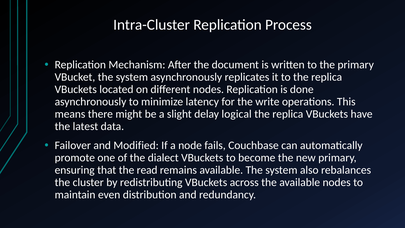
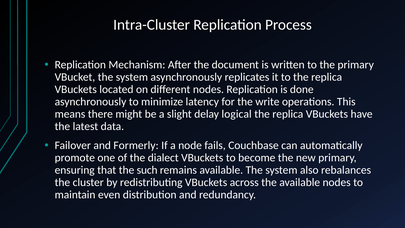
Modified: Modified -> Formerly
read: read -> such
